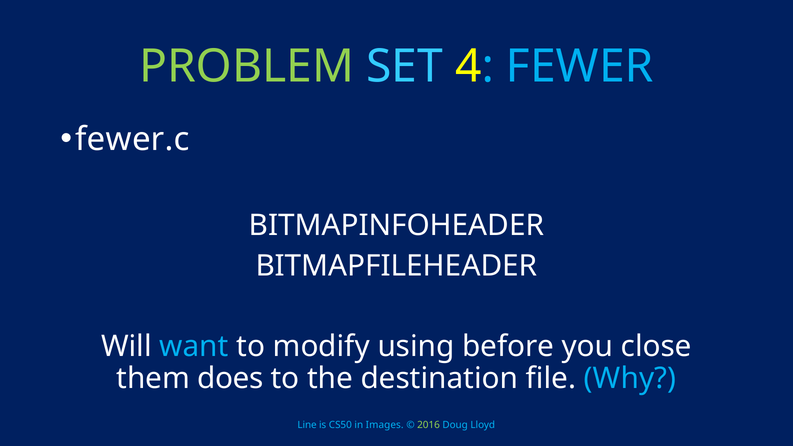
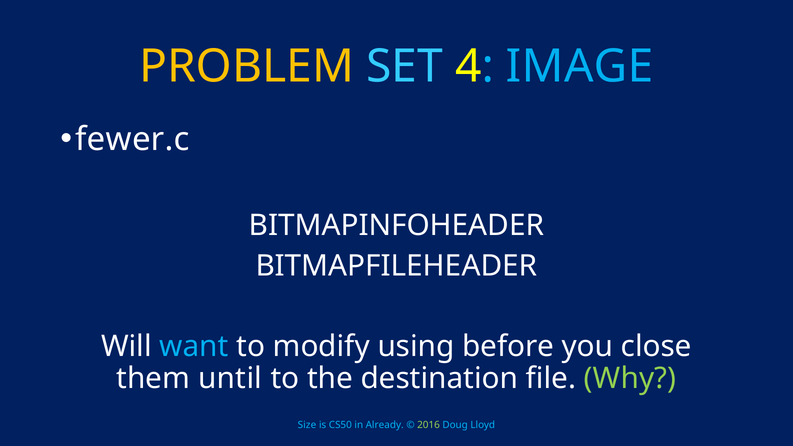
PROBLEM colour: light green -> yellow
FEWER: FEWER -> IMAGE
does: does -> until
Why colour: light blue -> light green
Line: Line -> Size
Images: Images -> Already
